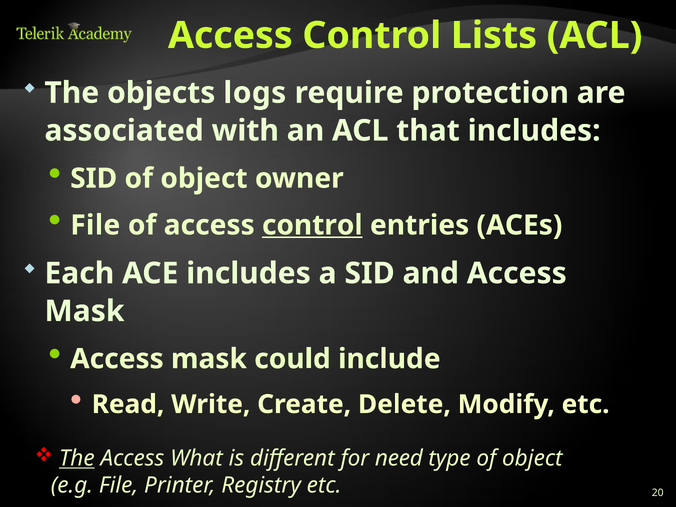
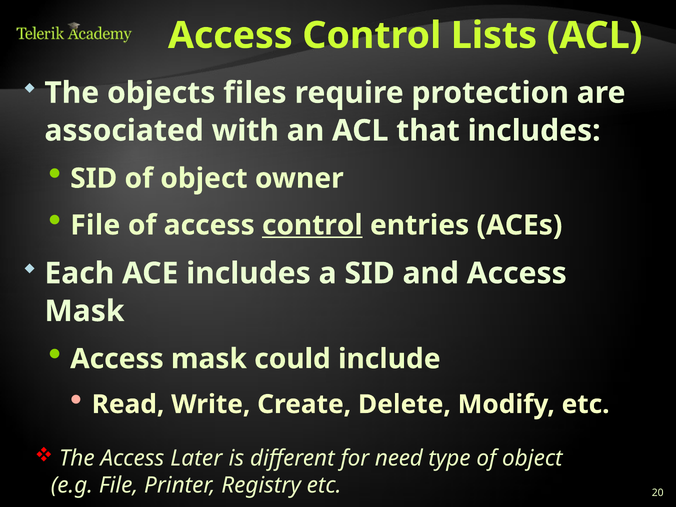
logs: logs -> files
The at (77, 458) underline: present -> none
What: What -> Later
